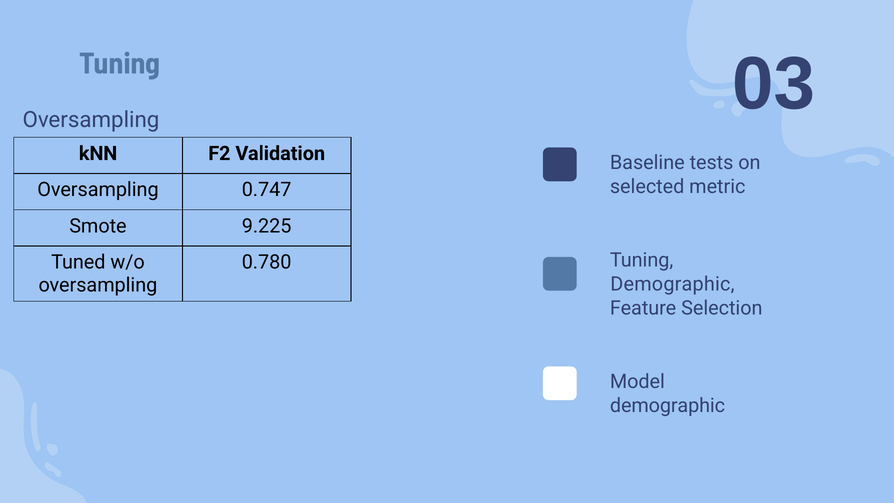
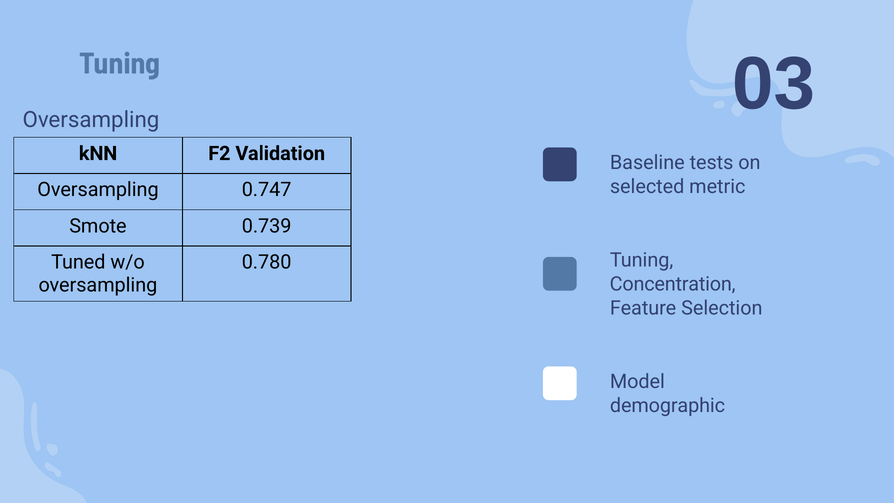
9.225: 9.225 -> 0.739
Demographic at (672, 284): Demographic -> Concentration
